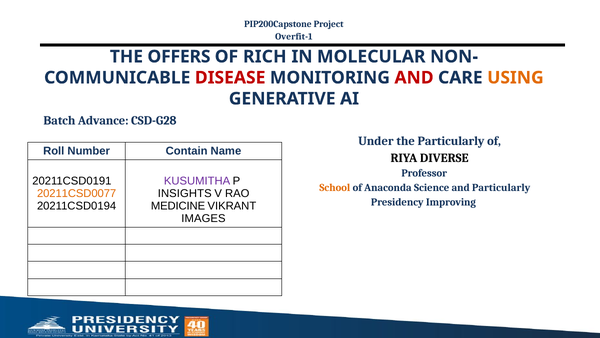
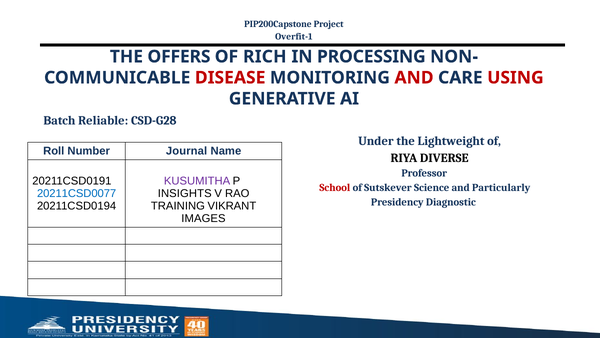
MOLECULAR: MOLECULAR -> PROCESSING
USING colour: orange -> red
Advance: Advance -> Reliable
the Particularly: Particularly -> Lightweight
Contain: Contain -> Journal
School colour: orange -> red
Anaconda: Anaconda -> Sutskever
20211CSD0077 colour: orange -> blue
Improving: Improving -> Diagnostic
MEDICINE: MEDICINE -> TRAINING
